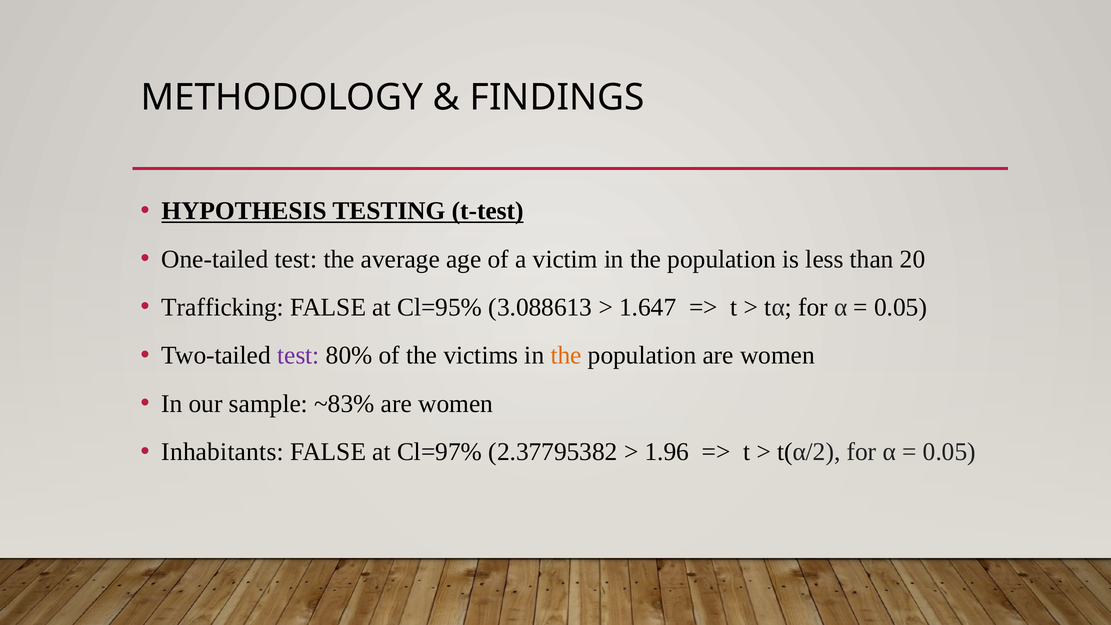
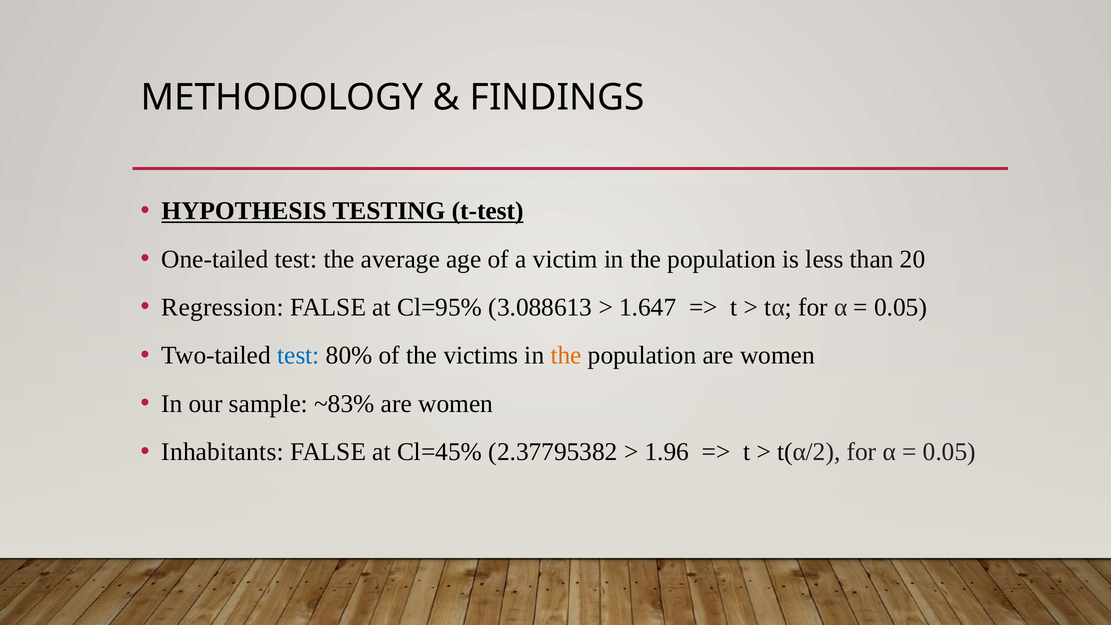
Trafficking: Trafficking -> Regression
test at (298, 356) colour: purple -> blue
Cl=97%: Cl=97% -> Cl=45%
